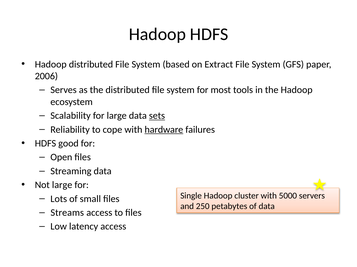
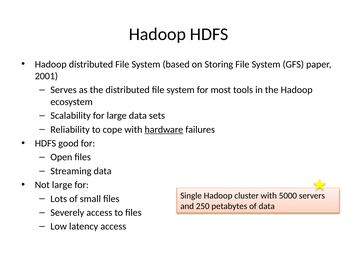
Extract: Extract -> Storing
2006: 2006 -> 2001
sets underline: present -> none
Streams: Streams -> Severely
